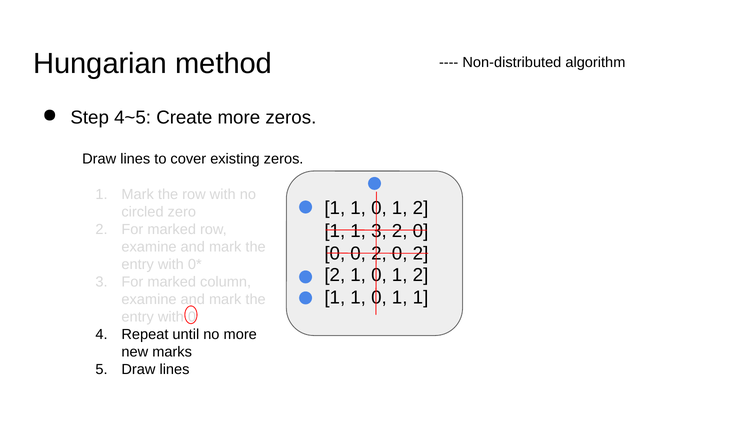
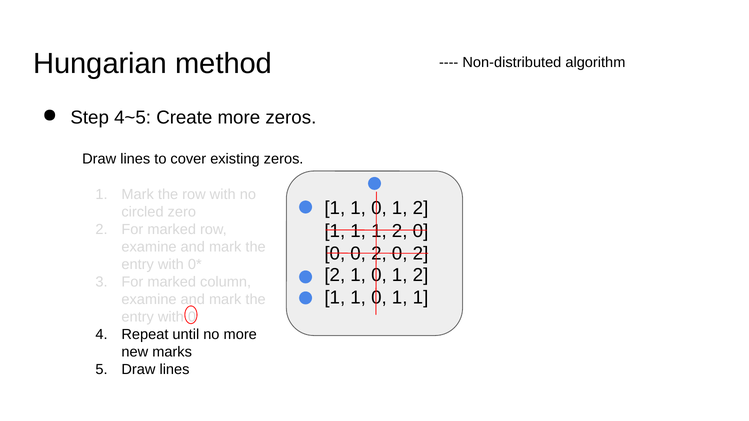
1 1 3: 3 -> 1
